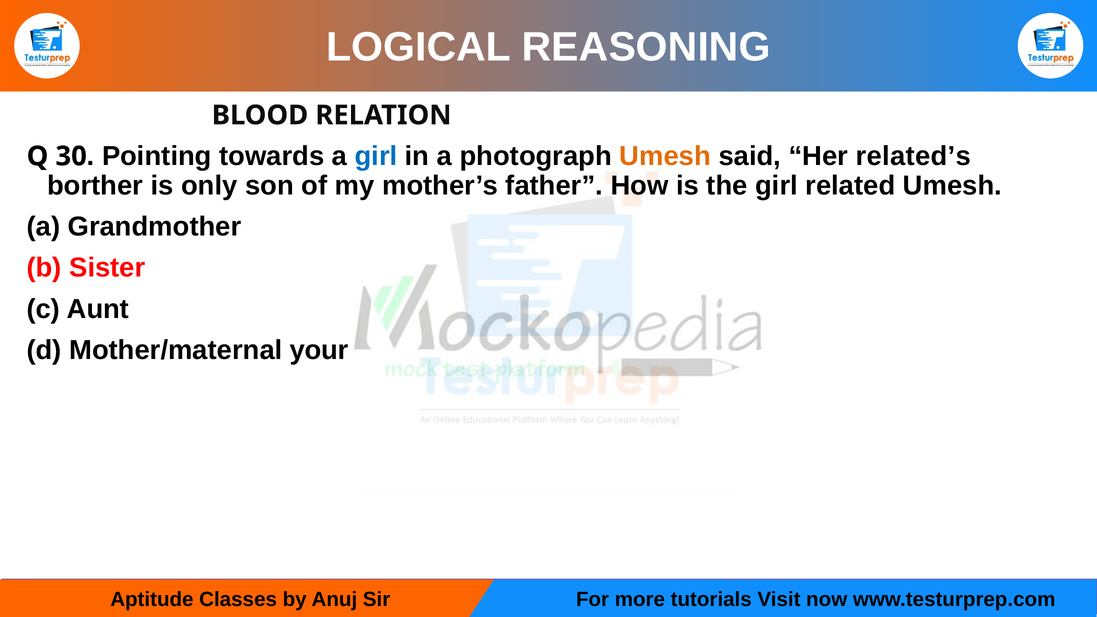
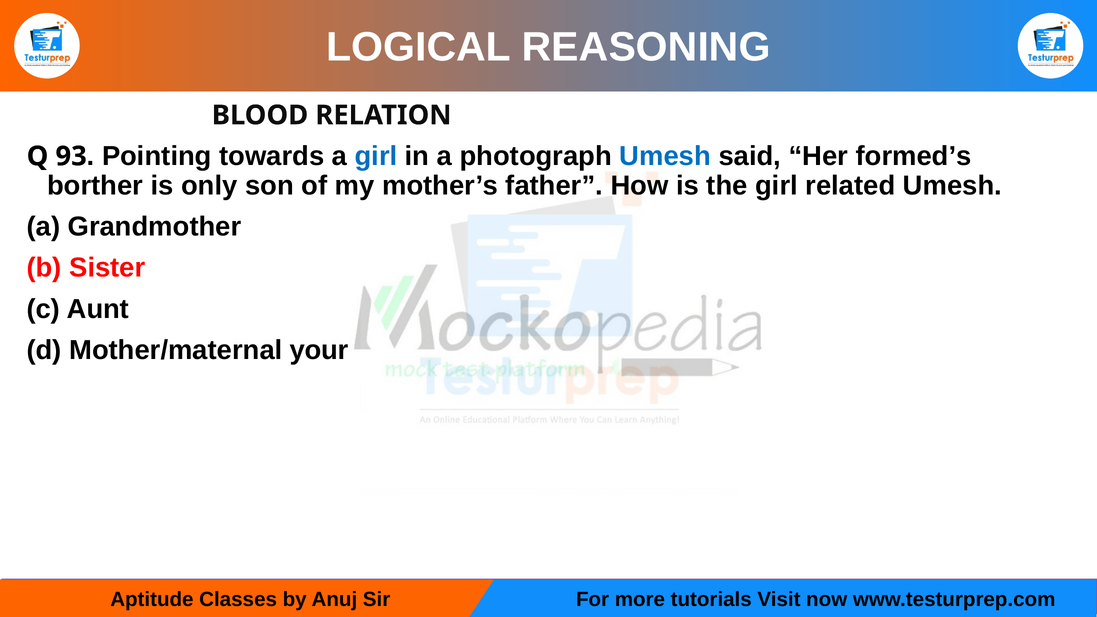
30: 30 -> 93
Umesh at (665, 156) colour: orange -> blue
related’s: related’s -> formed’s
